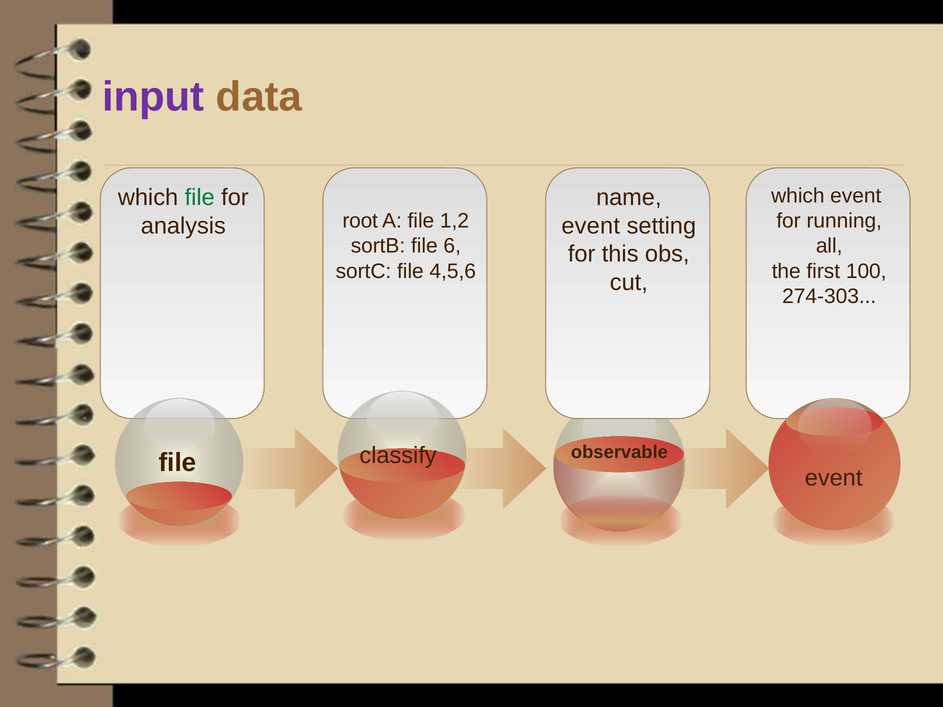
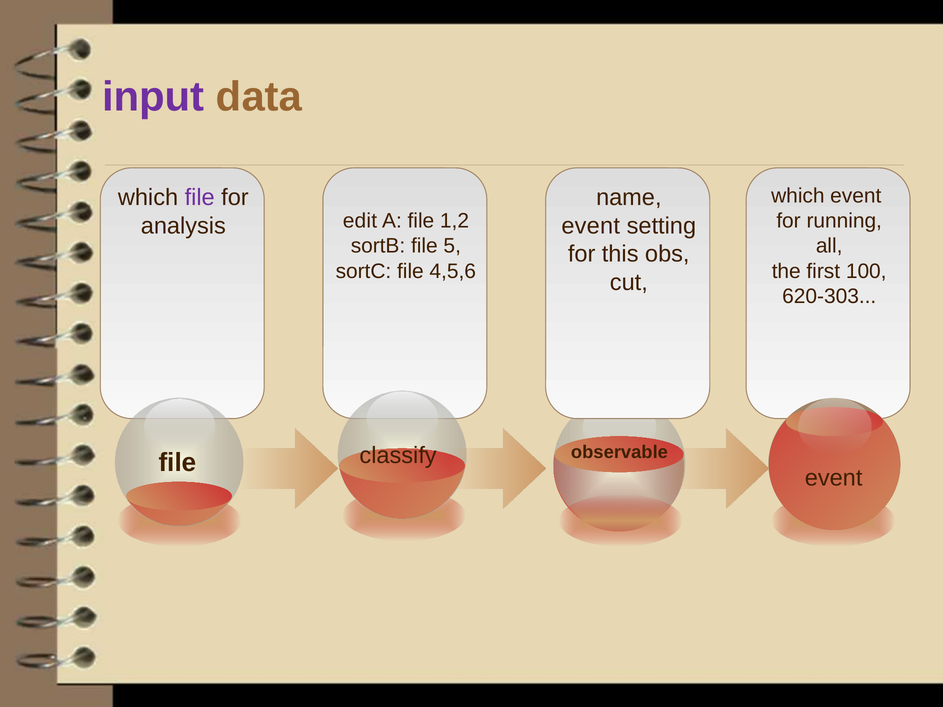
file at (200, 198) colour: green -> purple
root: root -> edit
6: 6 -> 5
274-303: 274-303 -> 620-303
